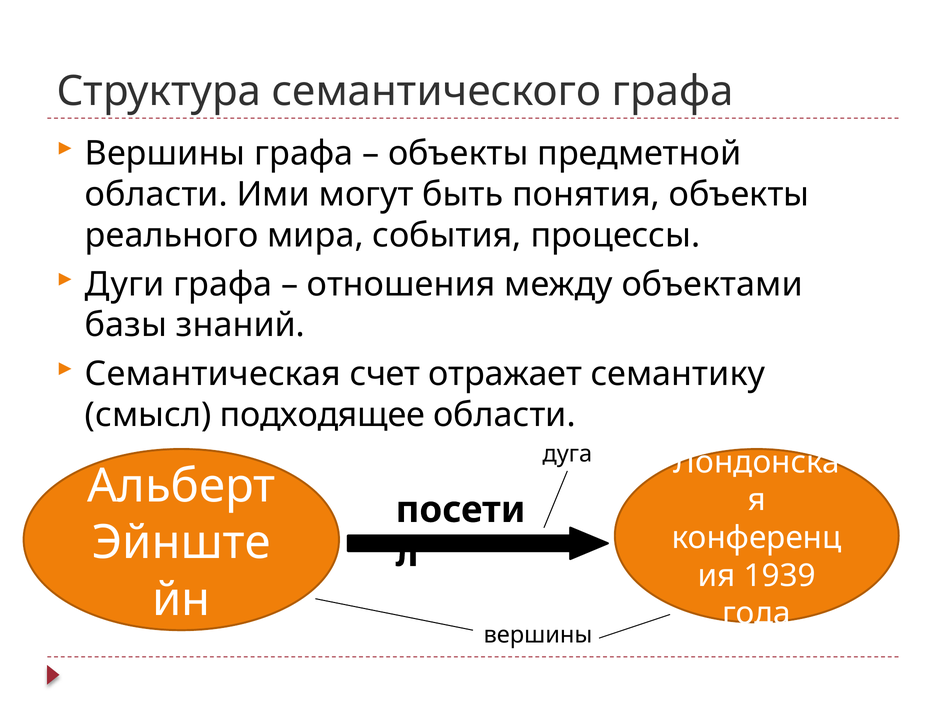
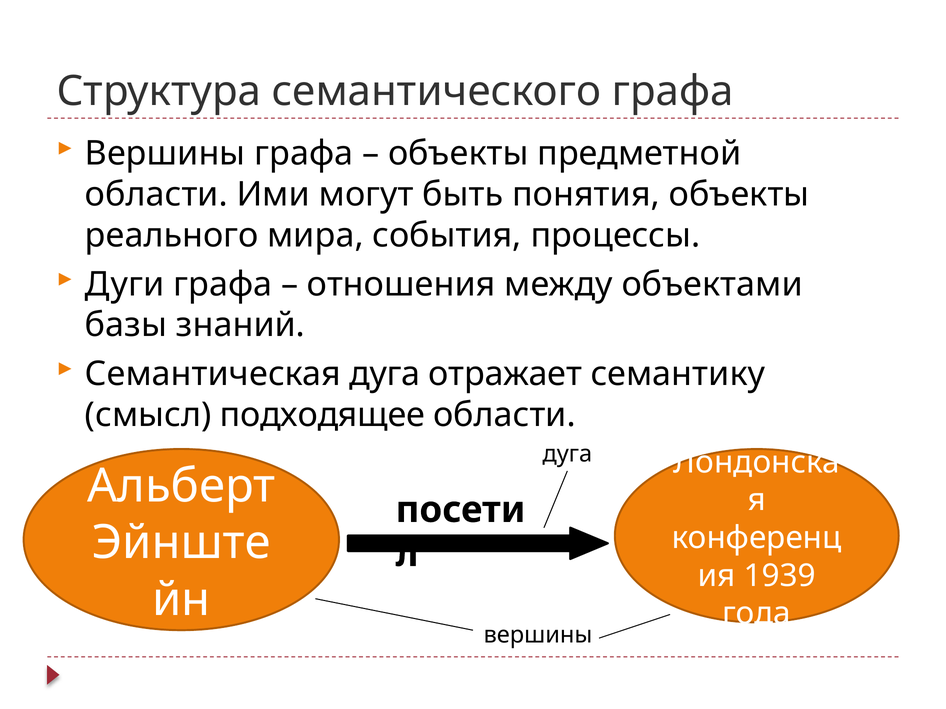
Семантическая счет: счет -> дуга
